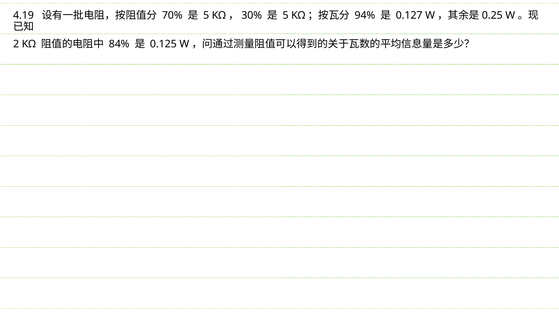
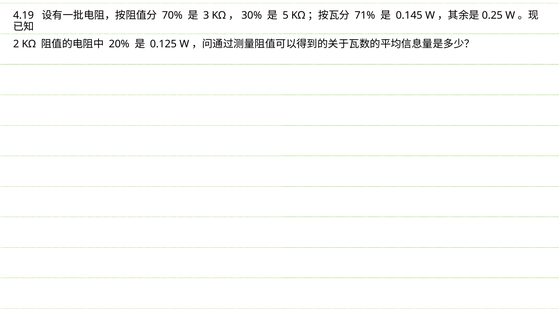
5 at (206, 16): 5 -> 3
94%: 94% -> 71%
0.127: 0.127 -> 0.145
84%: 84% -> 20%
